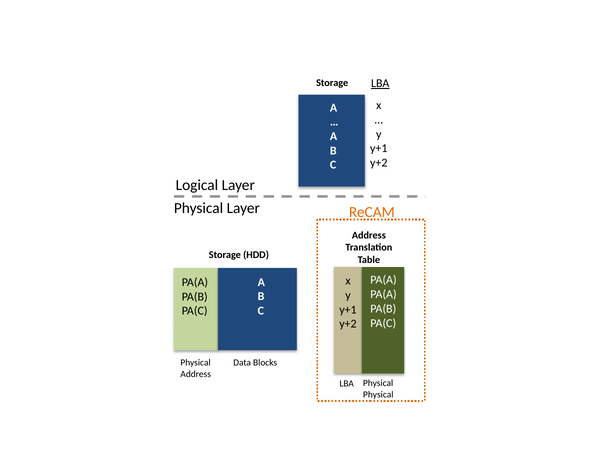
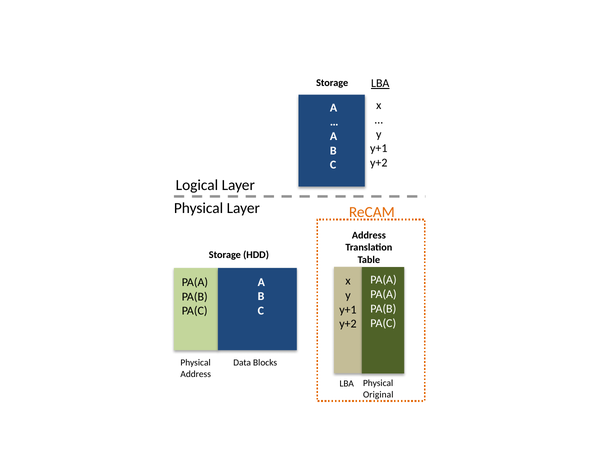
Physical at (378, 394): Physical -> Original
